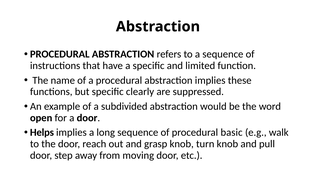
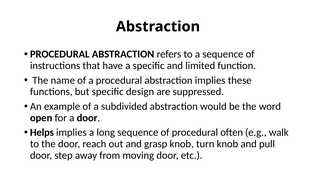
clearly: clearly -> design
basic: basic -> often
